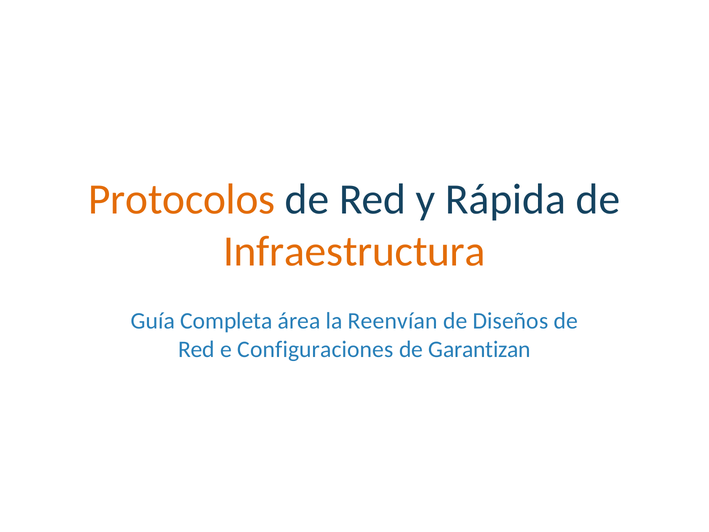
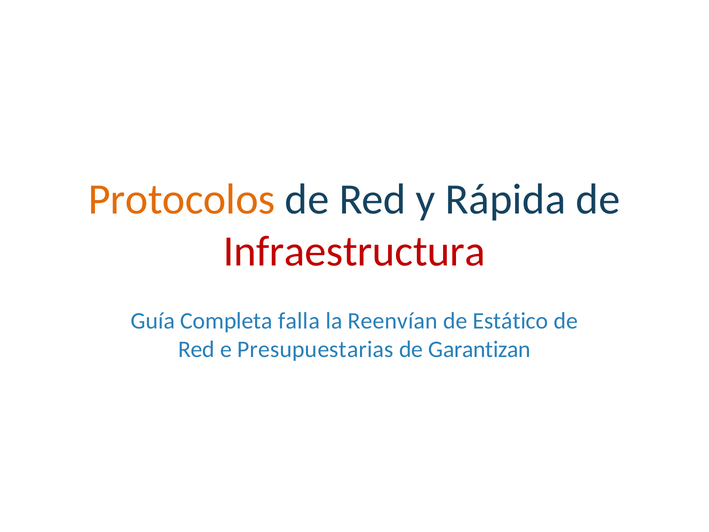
Infraestructura colour: orange -> red
área: área -> falla
Diseños: Diseños -> Estático
Configuraciones: Configuraciones -> Presupuestarias
